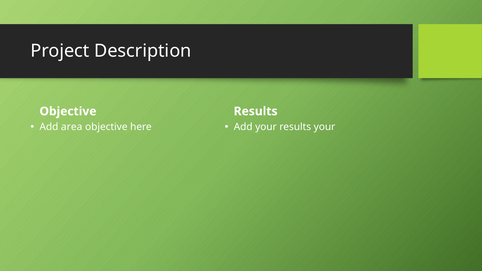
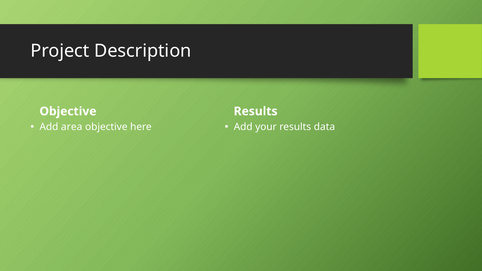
results your: your -> data
